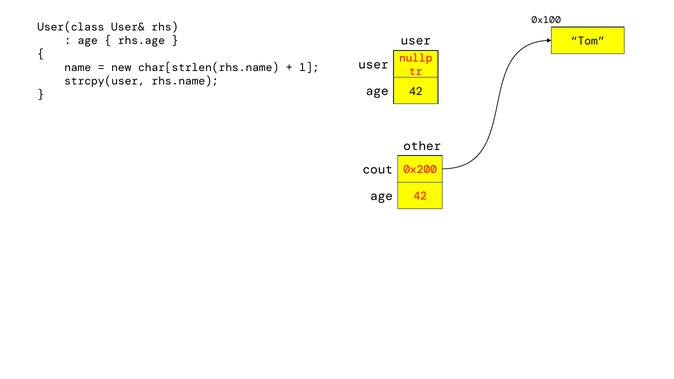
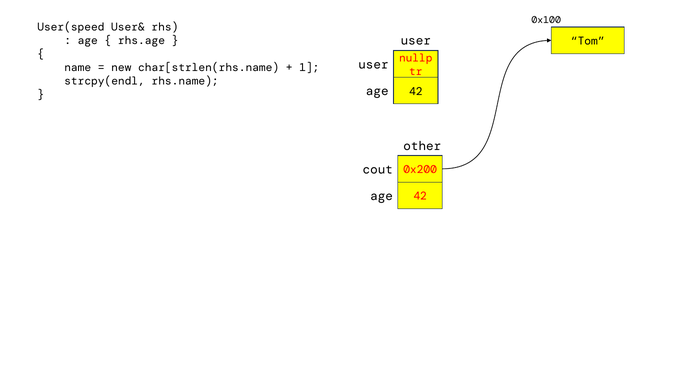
User(class: User(class -> User(speed
strcpy(user: strcpy(user -> strcpy(endl
